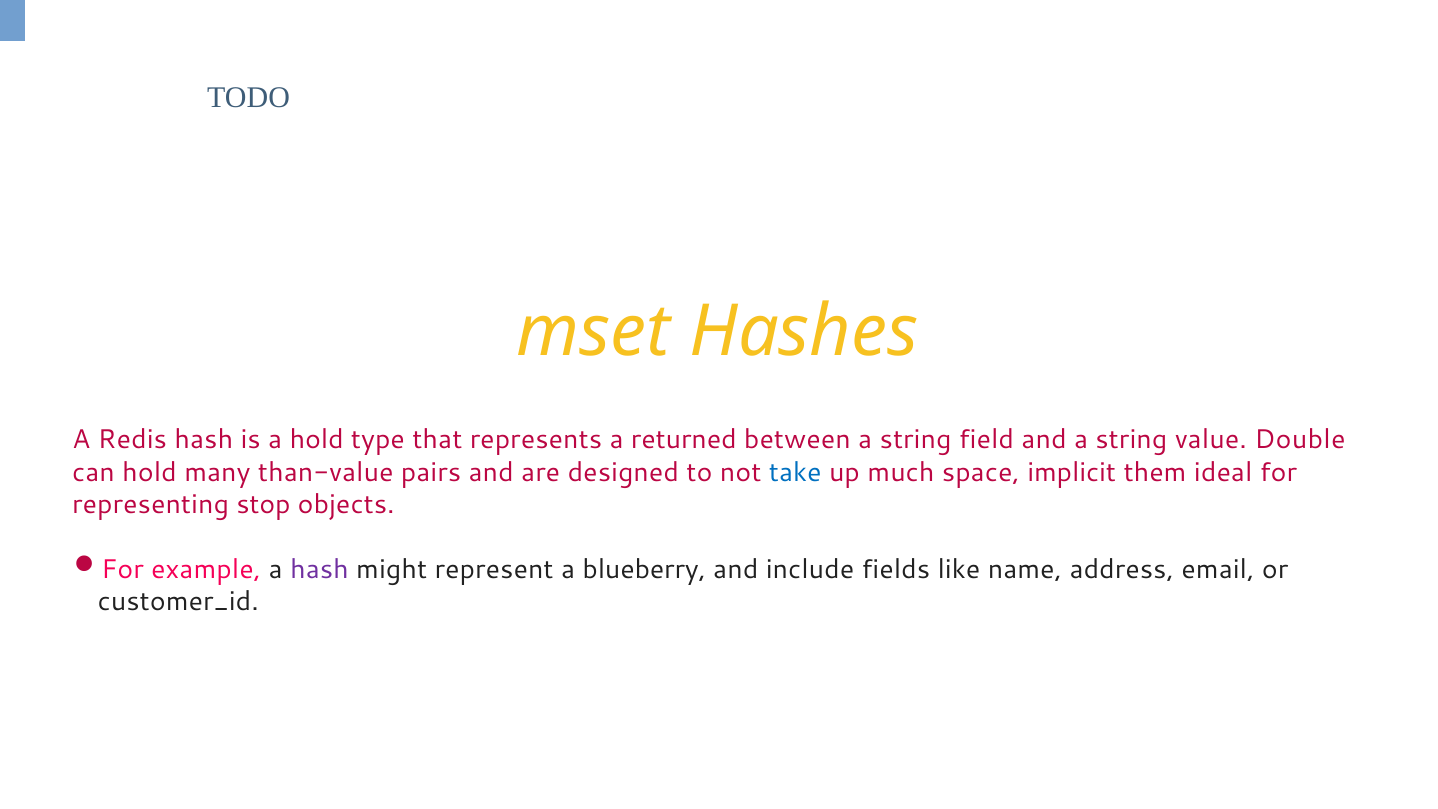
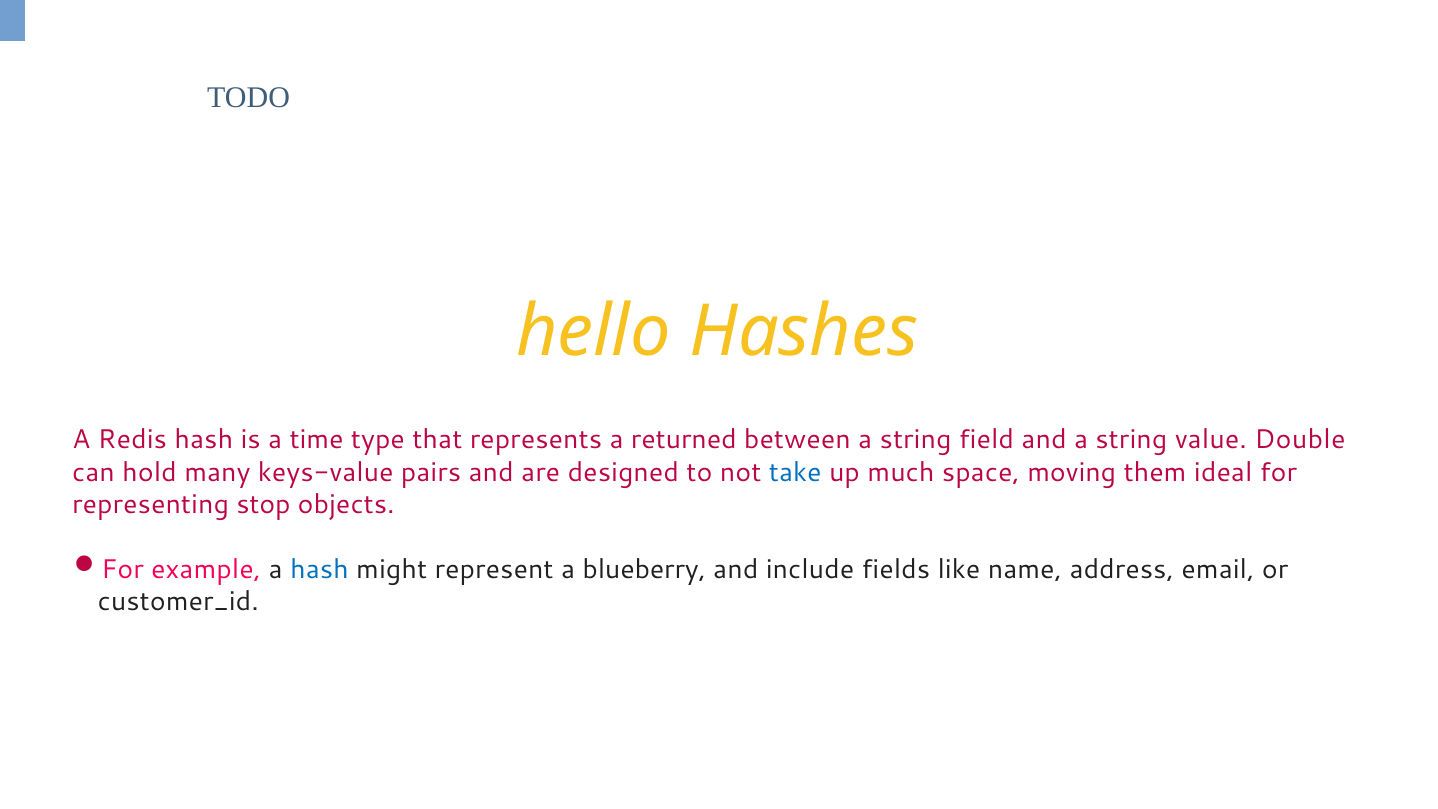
mset: mset -> hello
a hold: hold -> time
than-value: than-value -> keys-value
implicit: implicit -> moving
hash at (319, 569) colour: purple -> blue
